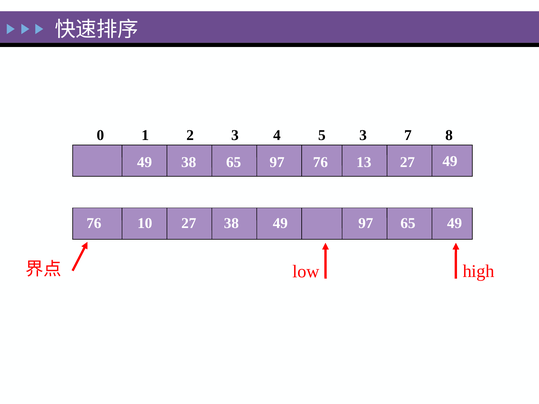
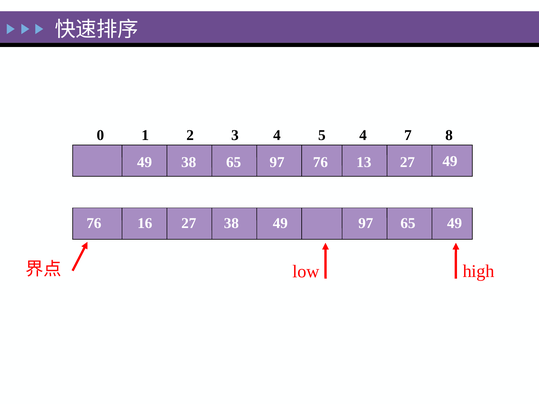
5 3: 3 -> 4
10: 10 -> 16
